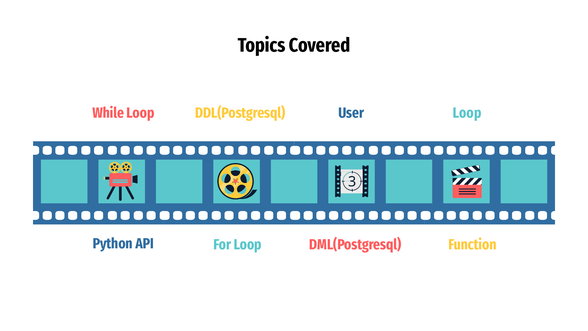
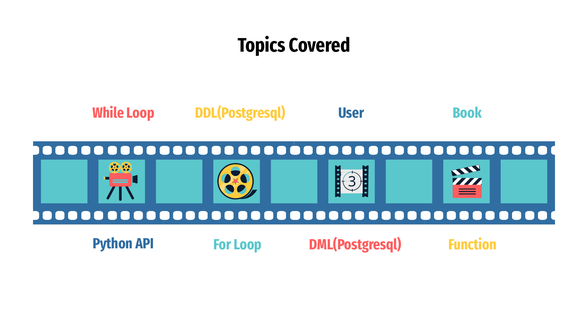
Loop Loop: Loop -> Book
